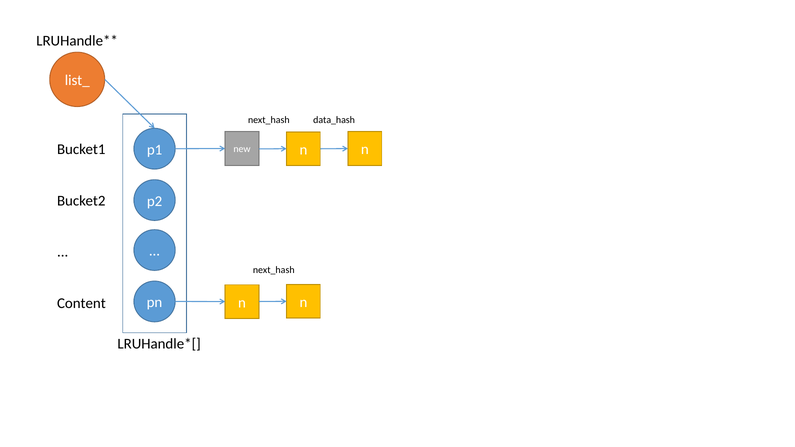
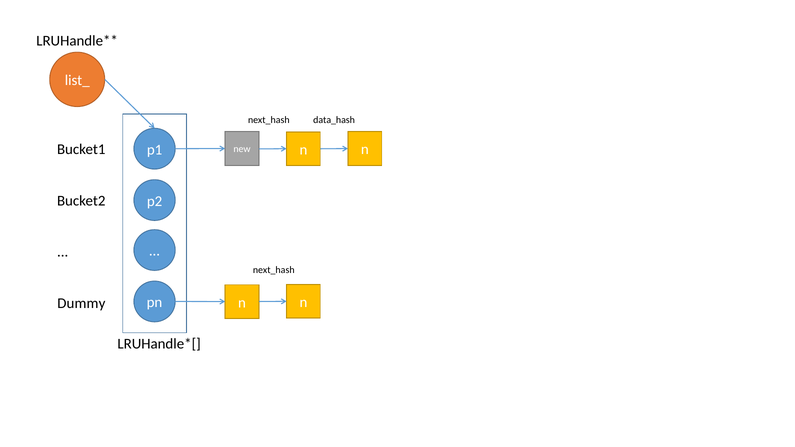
Content: Content -> Dummy
